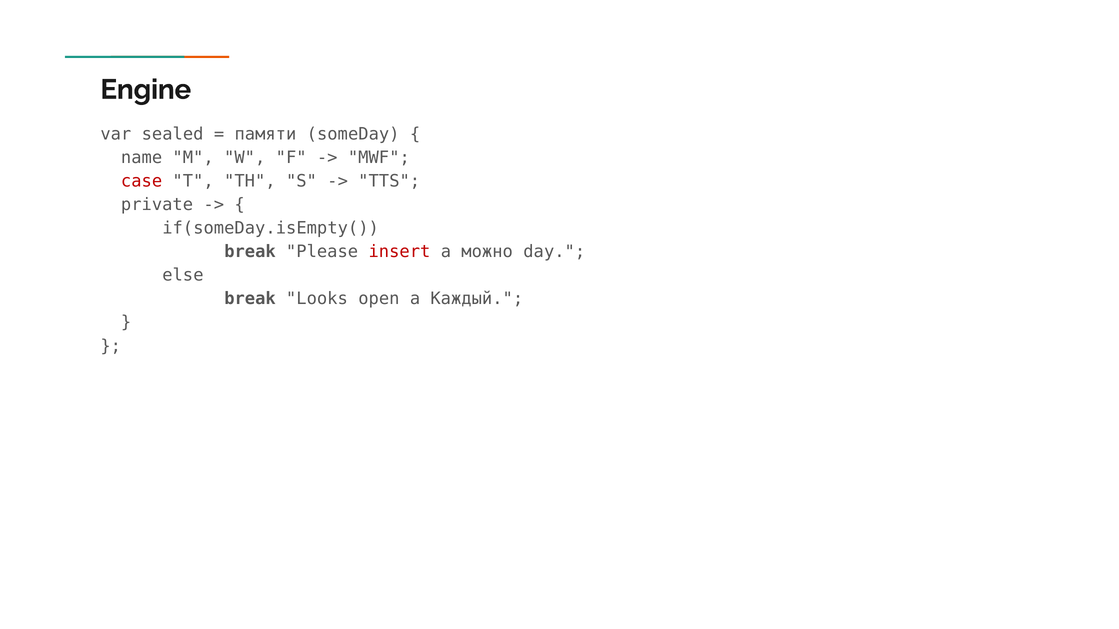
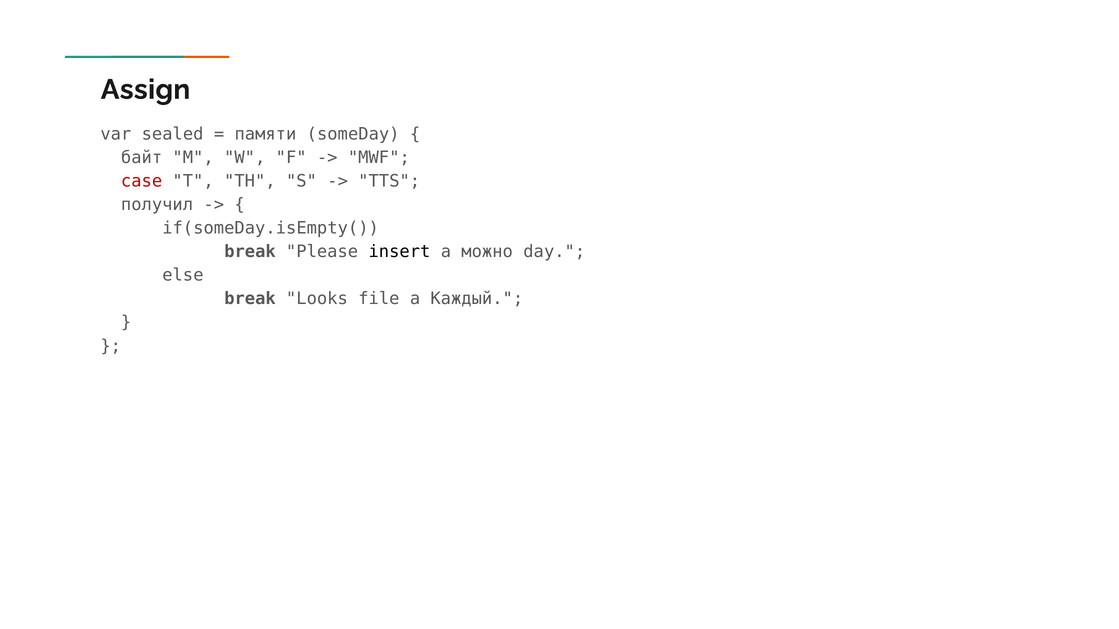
Engine: Engine -> Assign
name: name -> байт
private: private -> получил
insert colour: red -> black
open: open -> file
